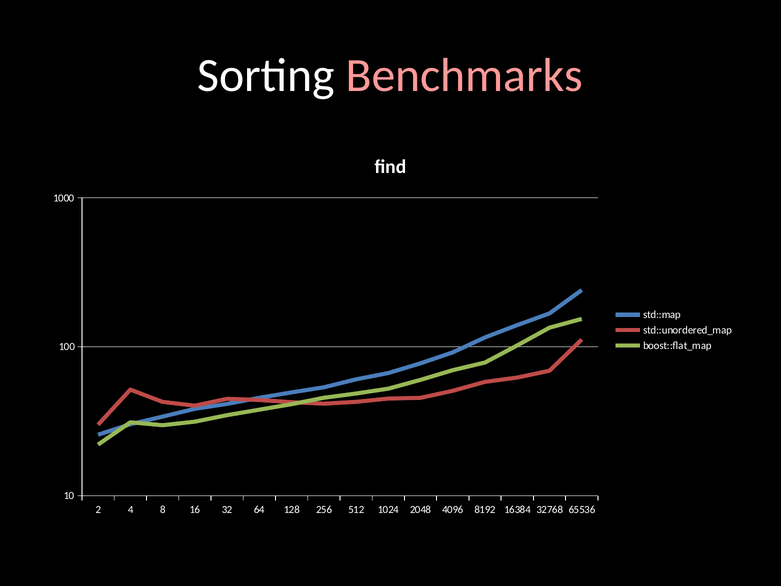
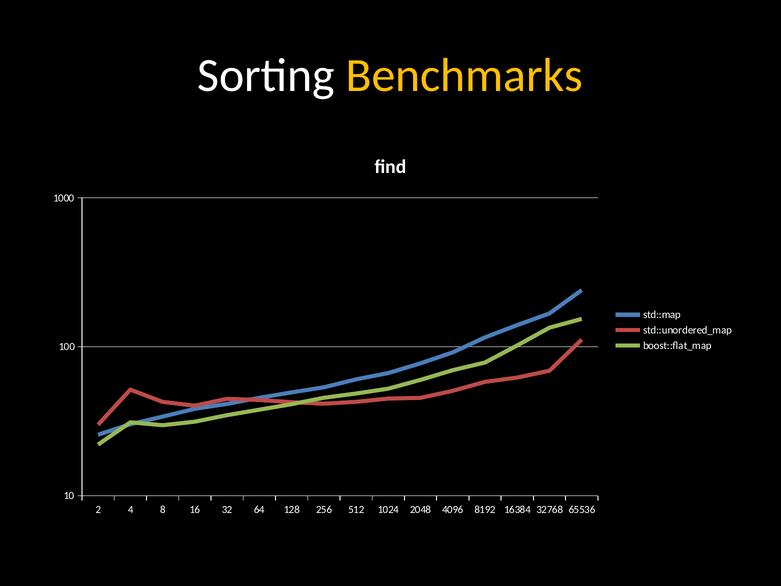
Benchmarks colour: pink -> yellow
